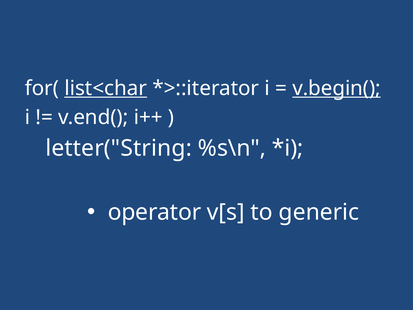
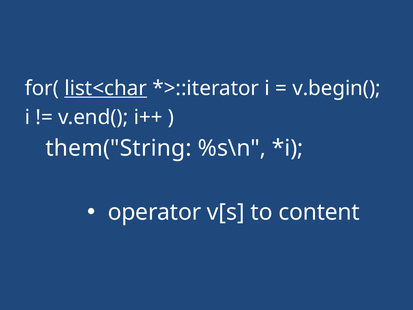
v.begin( underline: present -> none
letter("String: letter("String -> them("String
generic: generic -> content
